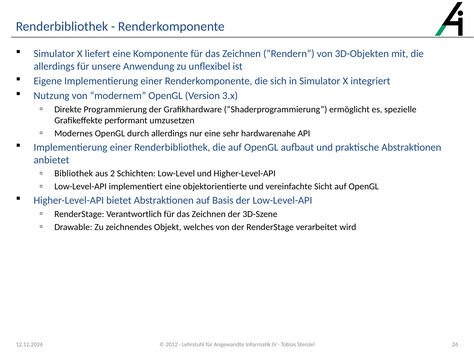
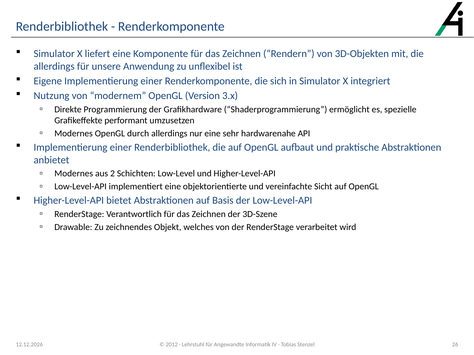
Bibliothek at (74, 174): Bibliothek -> Modernes
